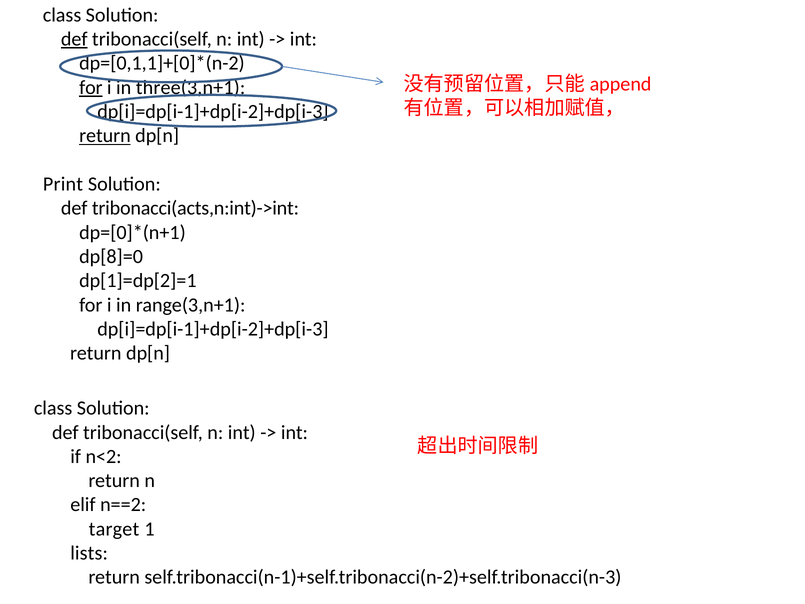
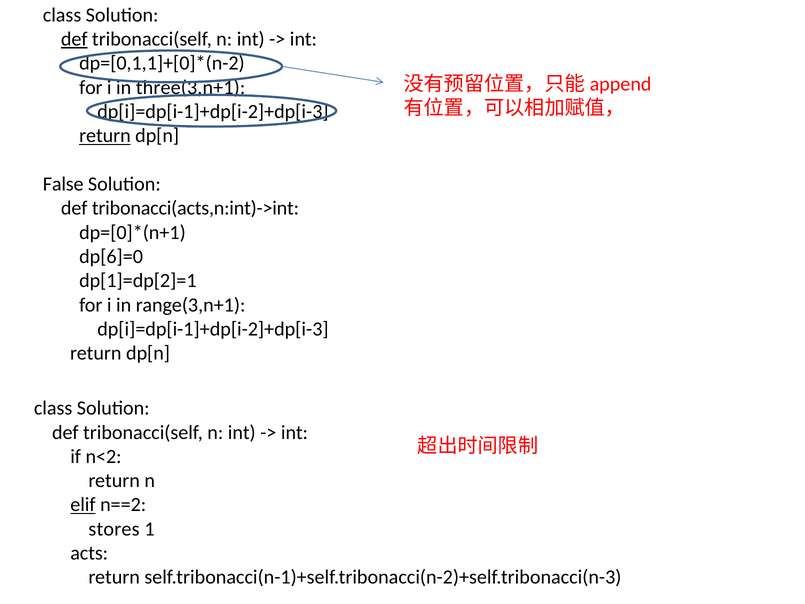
for at (91, 87) underline: present -> none
Print: Print -> False
dp[8]=0: dp[8]=0 -> dp[6]=0
elif underline: none -> present
target: target -> stores
lists: lists -> acts
